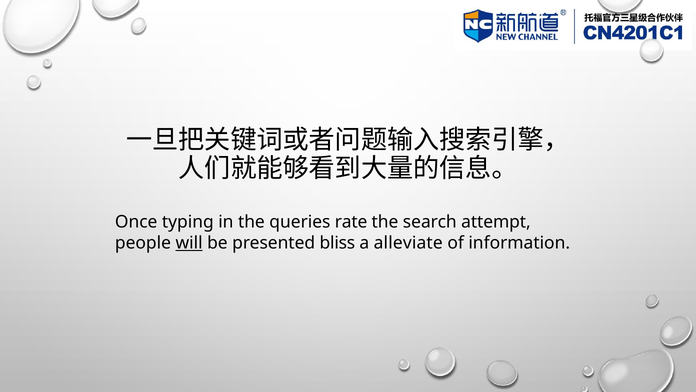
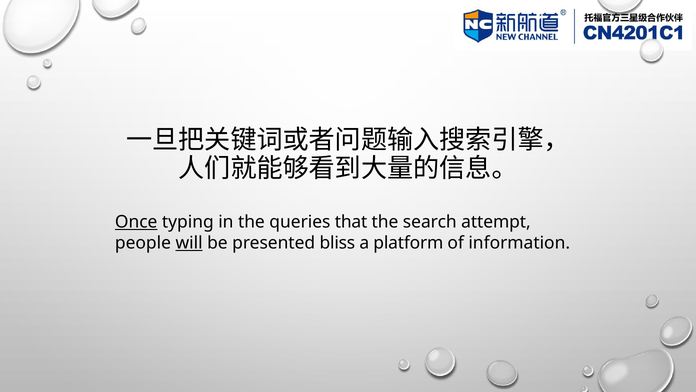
Once underline: none -> present
rate: rate -> that
alleviate: alleviate -> platform
